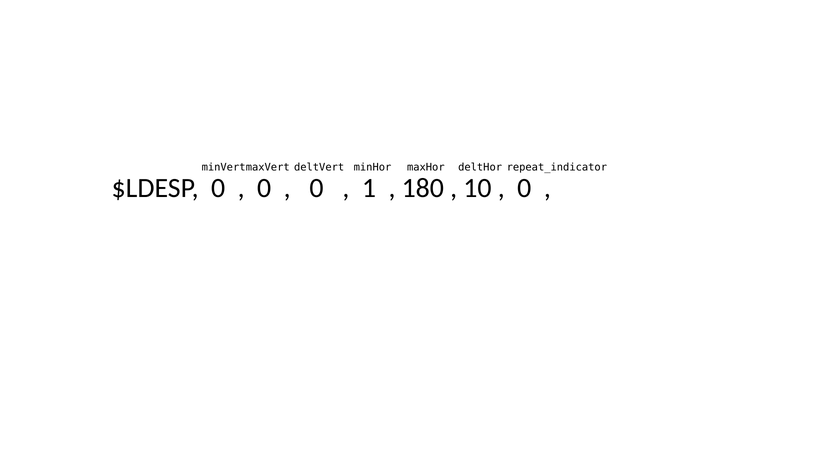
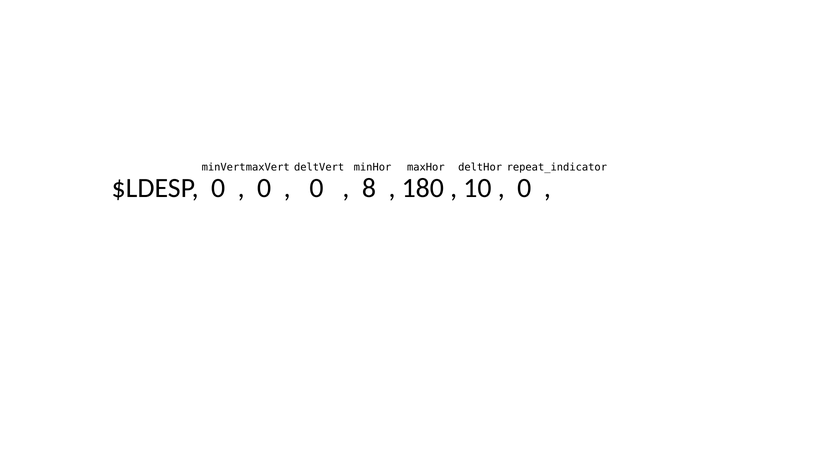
1: 1 -> 8
